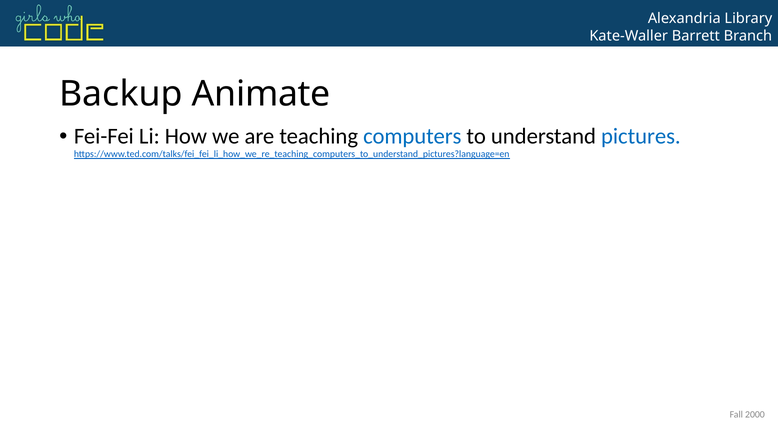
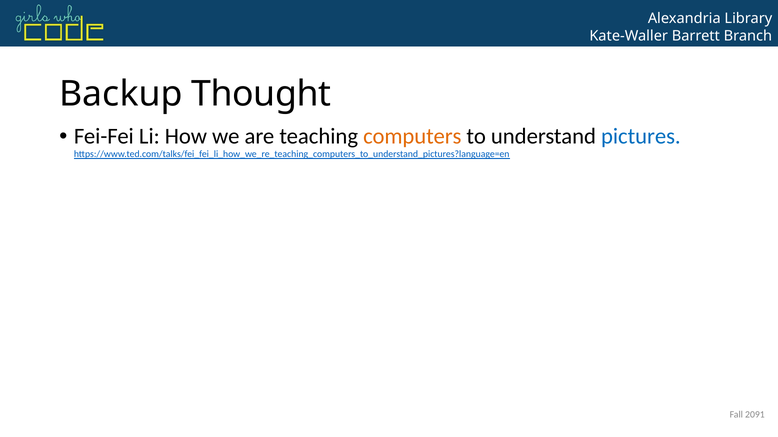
Animate: Animate -> Thought
computers colour: blue -> orange
2000: 2000 -> 2091
